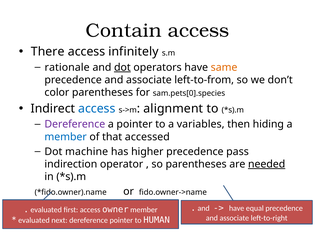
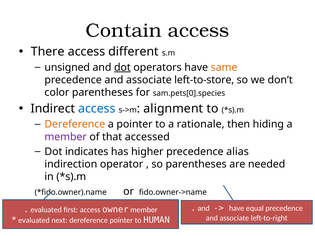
infinitely: infinitely -> different
rationale: rationale -> unsigned
left-to-from: left-to-from -> left-to-store
Dereference at (75, 124) colour: purple -> orange
variables: variables -> rationale
member at (66, 137) colour: blue -> purple
machine: machine -> indicates
pass: pass -> alias
needed underline: present -> none
